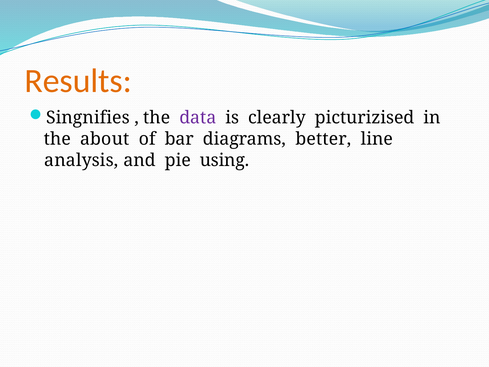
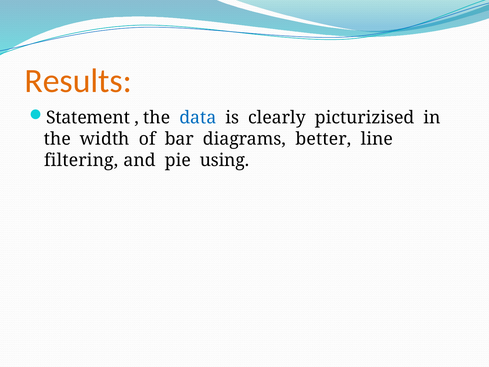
Singnifies: Singnifies -> Statement
data colour: purple -> blue
about: about -> width
analysis: analysis -> filtering
